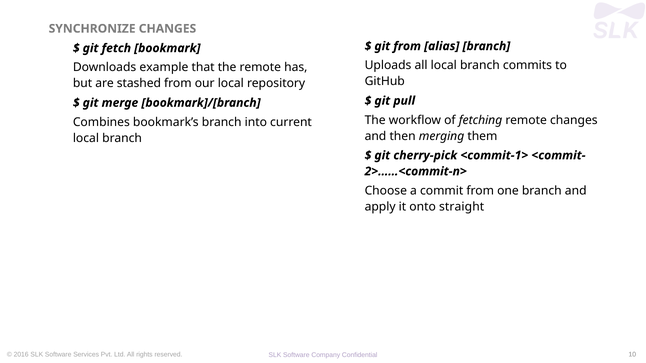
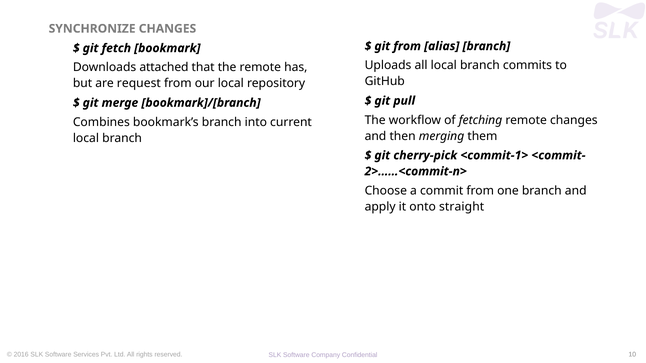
example: example -> attached
stashed: stashed -> request
